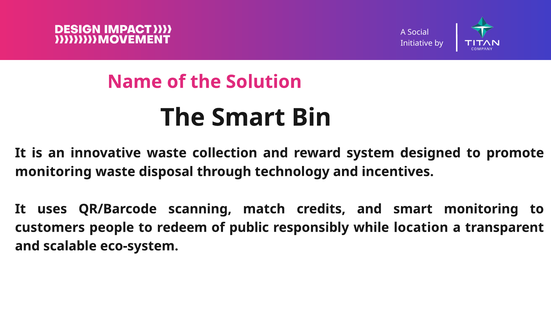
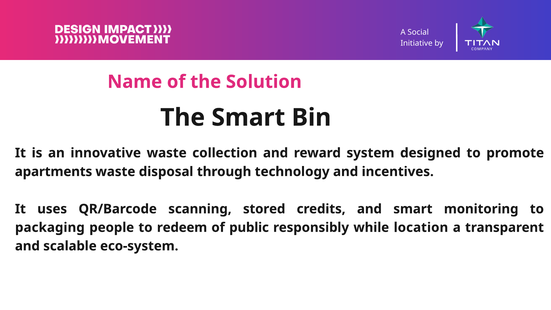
monitoring at (53, 172): monitoring -> apartments
match: match -> stored
customers: customers -> packaging
